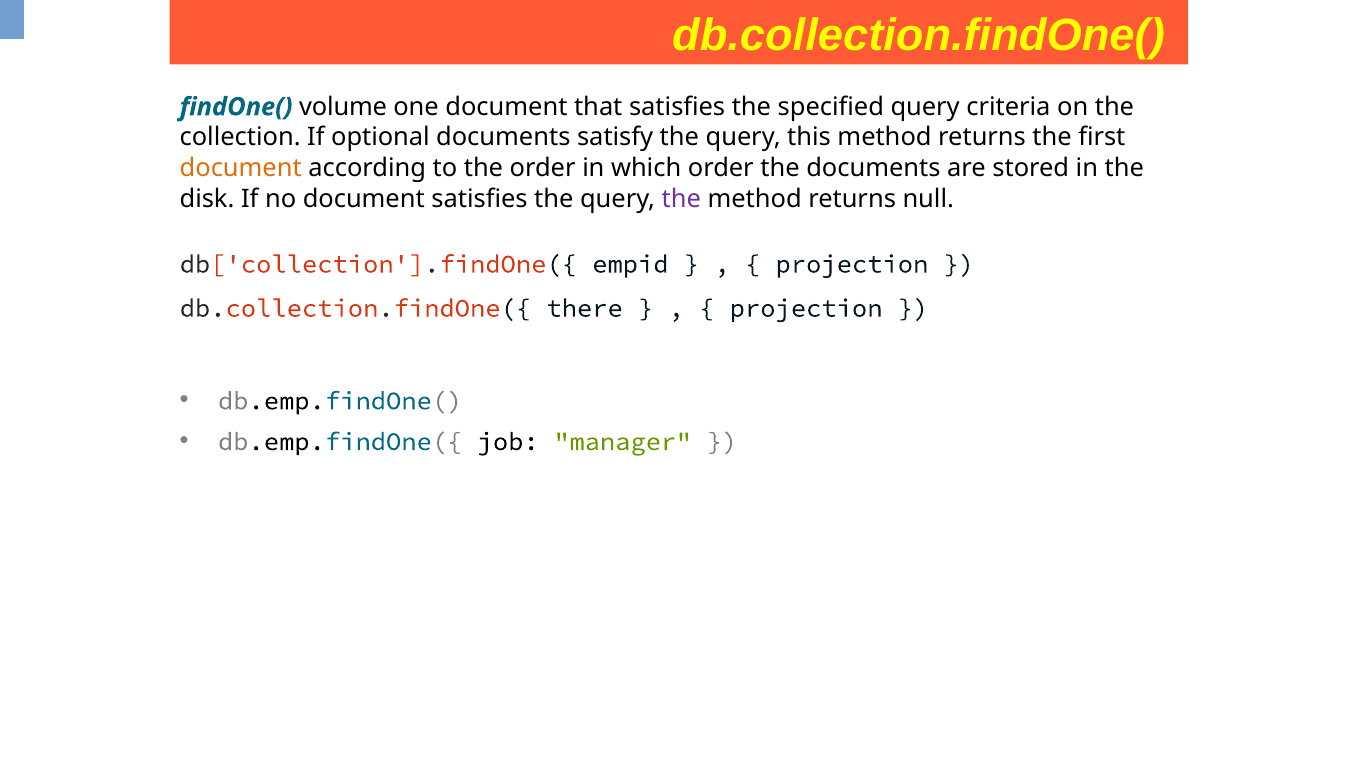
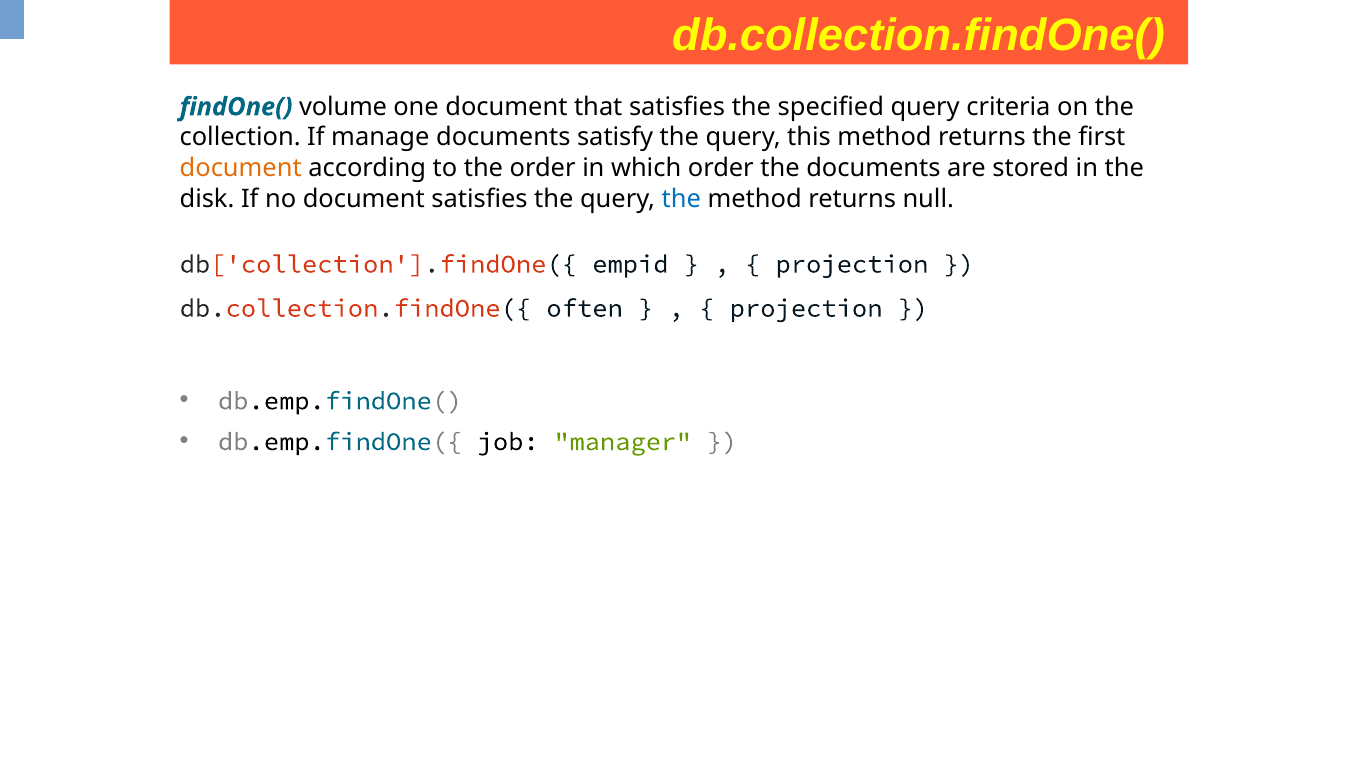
optional: optional -> manage
the at (681, 199) colour: purple -> blue
there: there -> often
